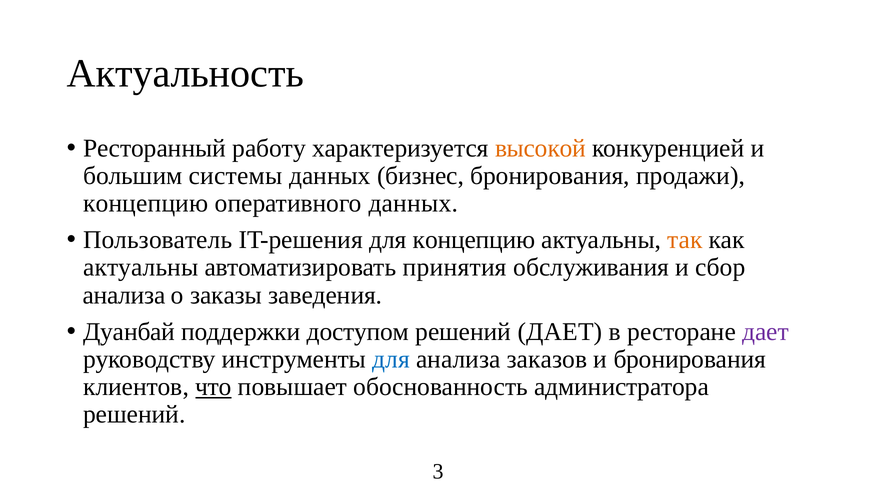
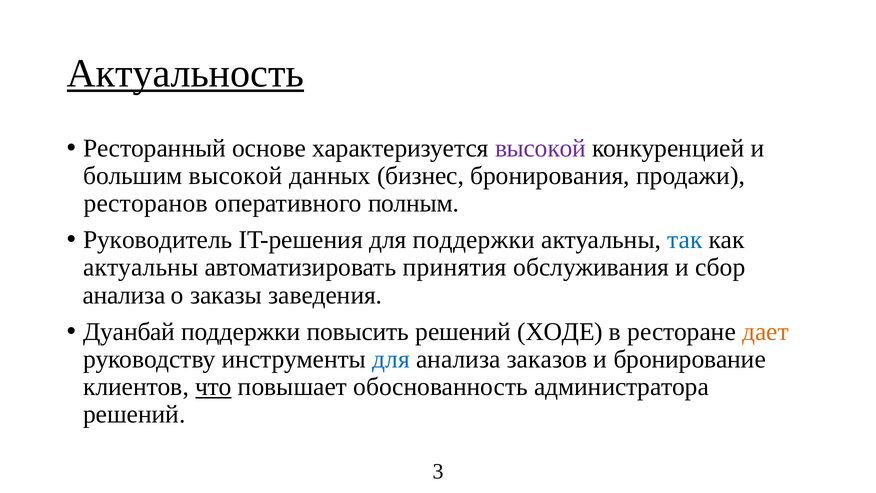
Актуальность underline: none -> present
работу: работу -> основе
высокой at (541, 148) colour: orange -> purple
большим системы: системы -> высокой
концепцию at (146, 203): концепцию -> ресторанов
оперативного данных: данных -> полным
Пользователь: Пользователь -> Руководитель
для концепцию: концепцию -> поддержки
так colour: orange -> blue
доступом: доступом -> повысить
решений ДАЕТ: ДАЕТ -> ХОДЕ
дает at (766, 332) colour: purple -> orange
и бронирования: бронирования -> бронирование
